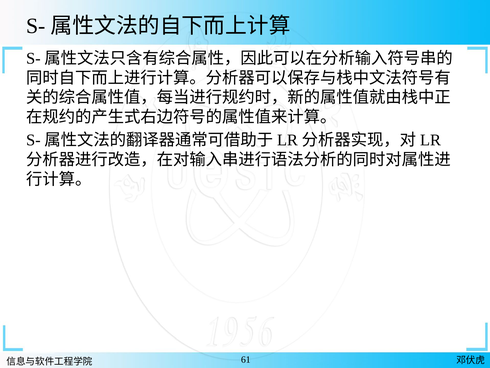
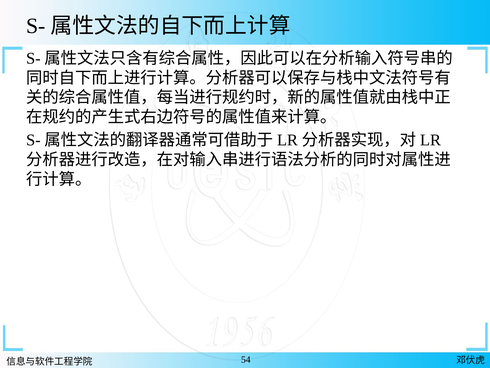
61: 61 -> 54
